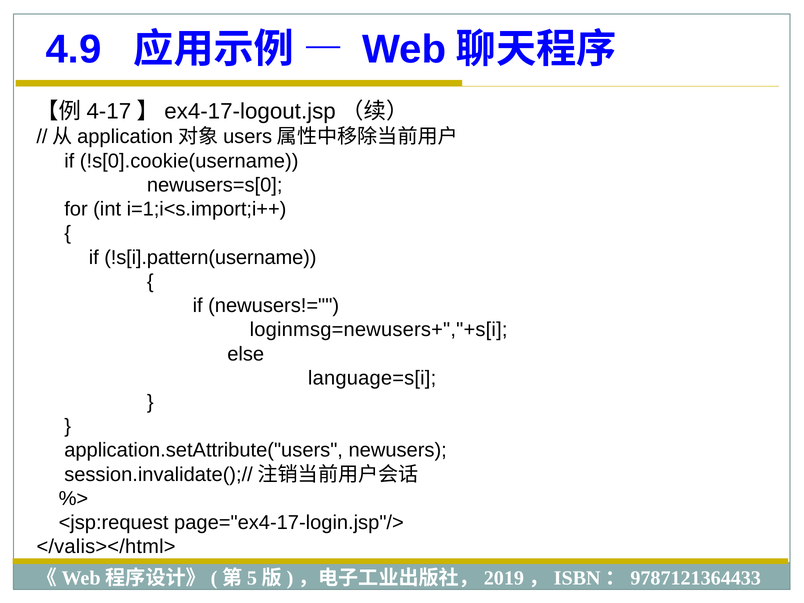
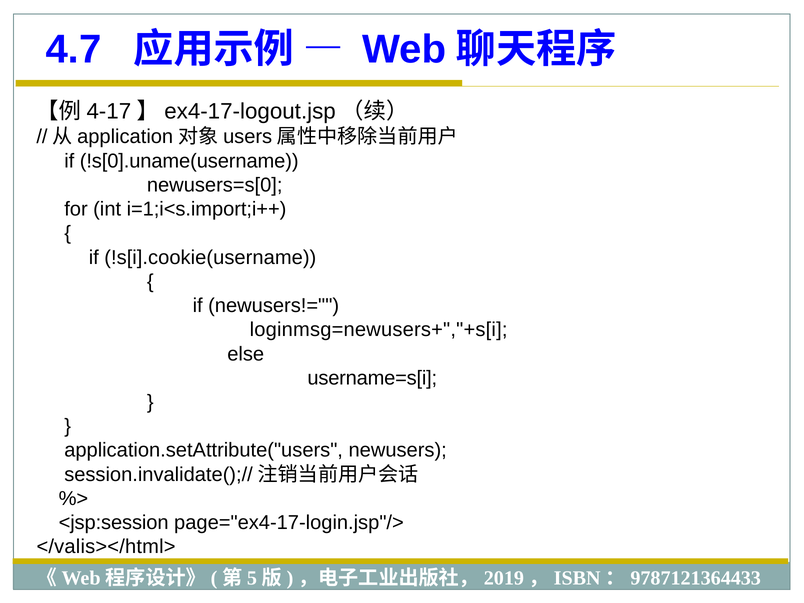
4.9: 4.9 -> 4.7
!s[0].cookie(username: !s[0].cookie(username -> !s[0].uname(username
!s[i].pattern(username: !s[i].pattern(username -> !s[i].cookie(username
language=s[i: language=s[i -> username=s[i
<jsp:request: <jsp:request -> <jsp:session
